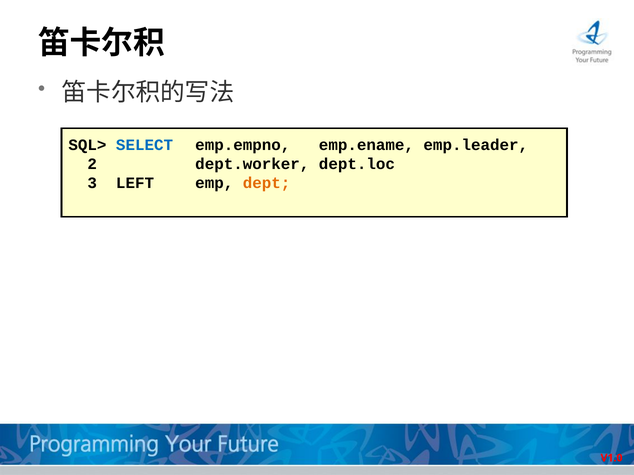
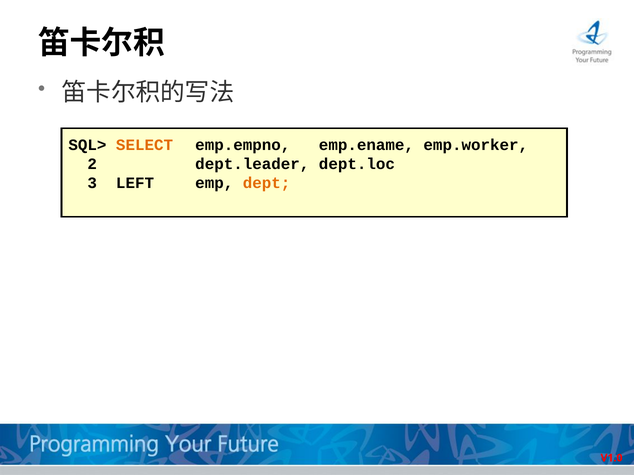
SELECT colour: blue -> orange
emp.leader: emp.leader -> emp.worker
dept.worker: dept.worker -> dept.leader
